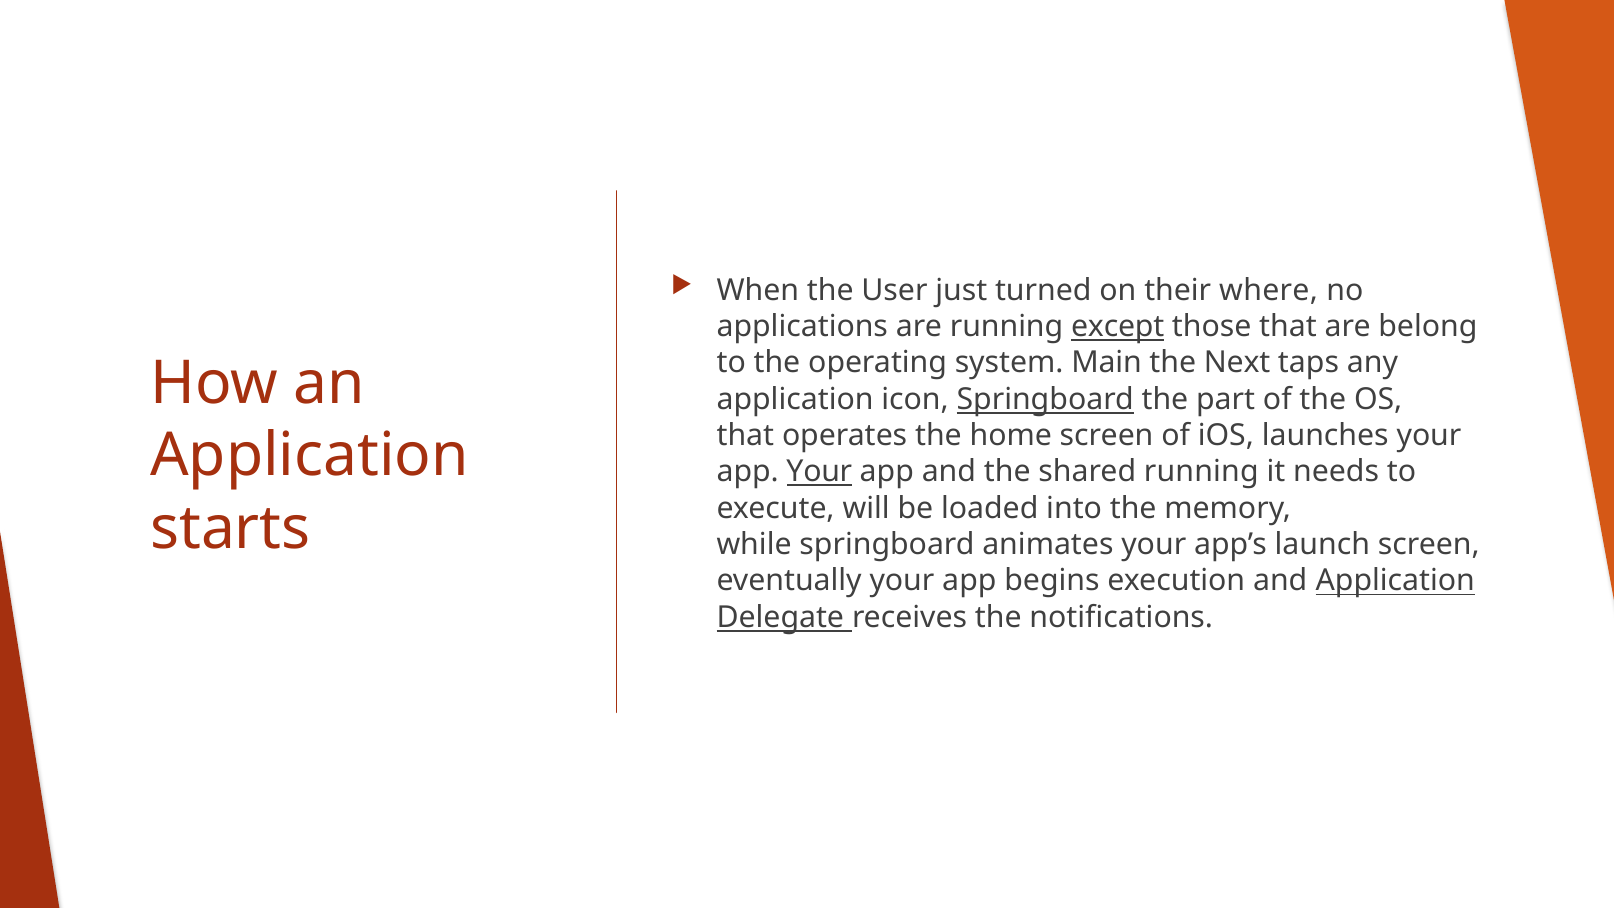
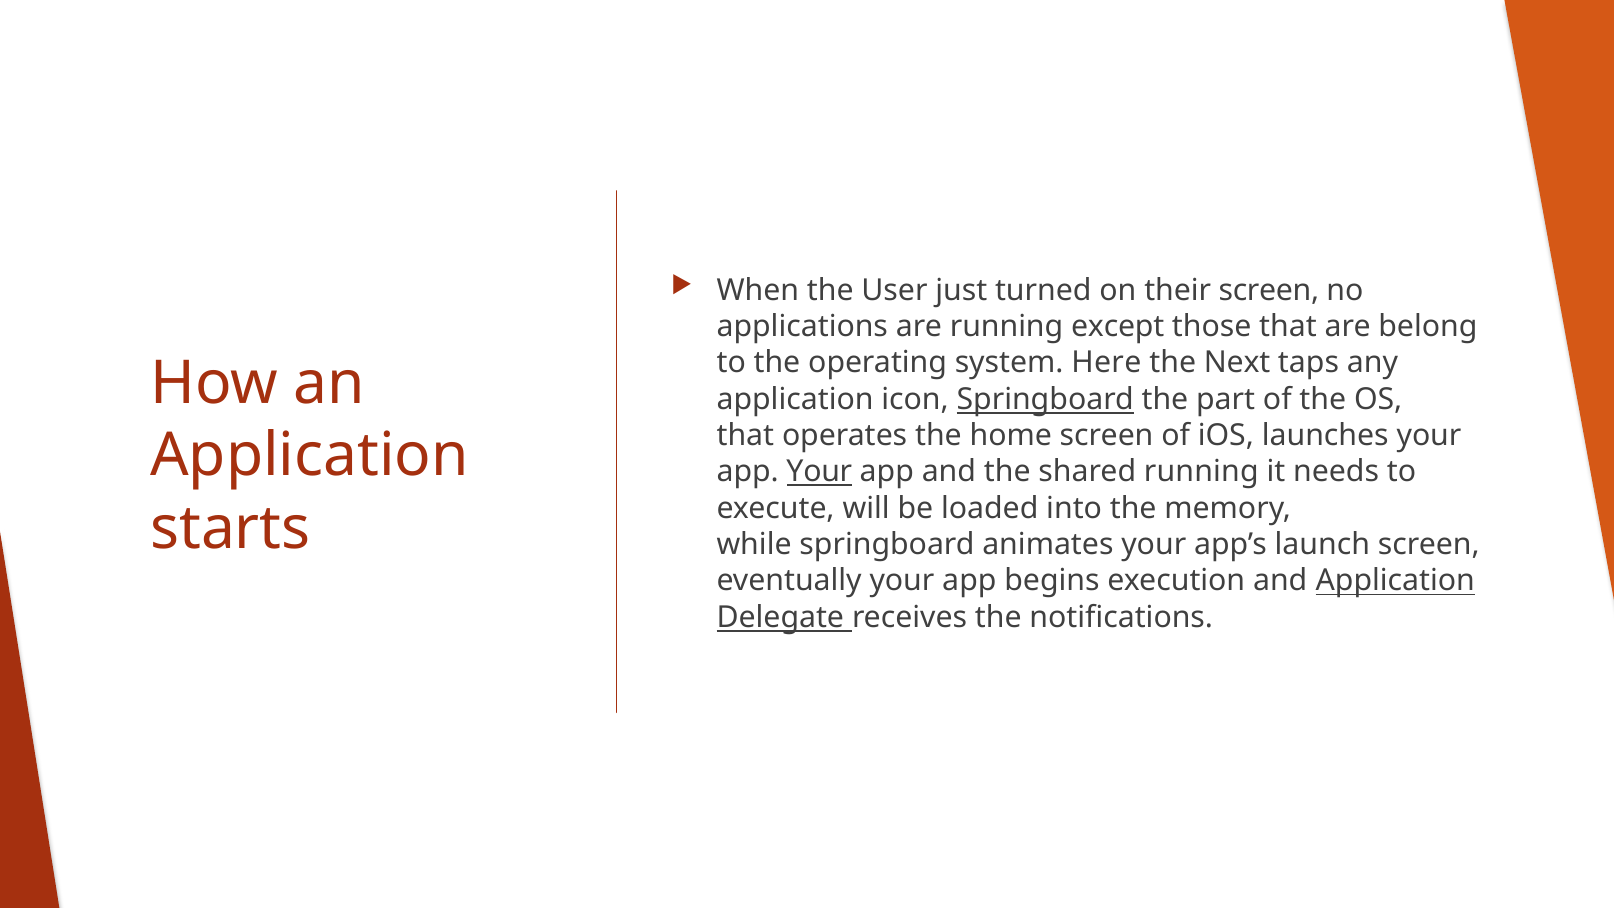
their where: where -> screen
except underline: present -> none
Main: Main -> Here
